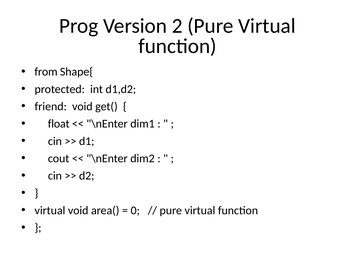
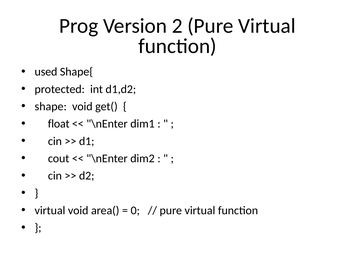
from: from -> used
friend: friend -> shape
